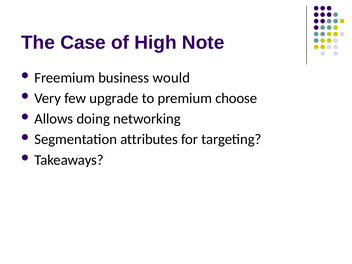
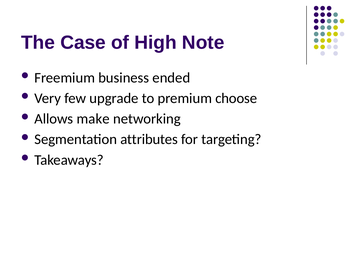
would: would -> ended
doing: doing -> make
